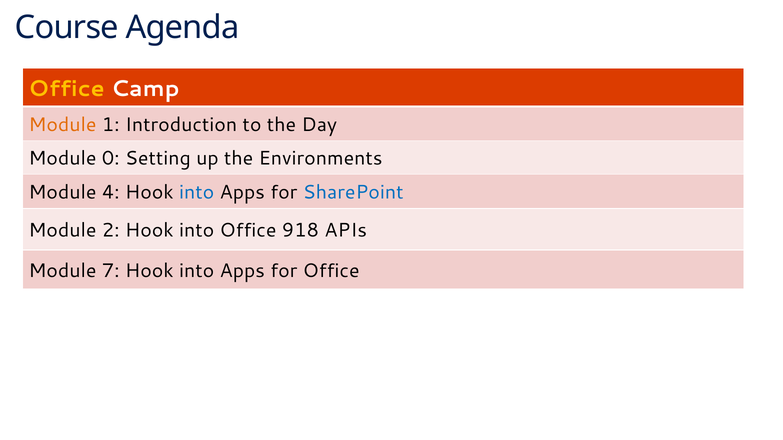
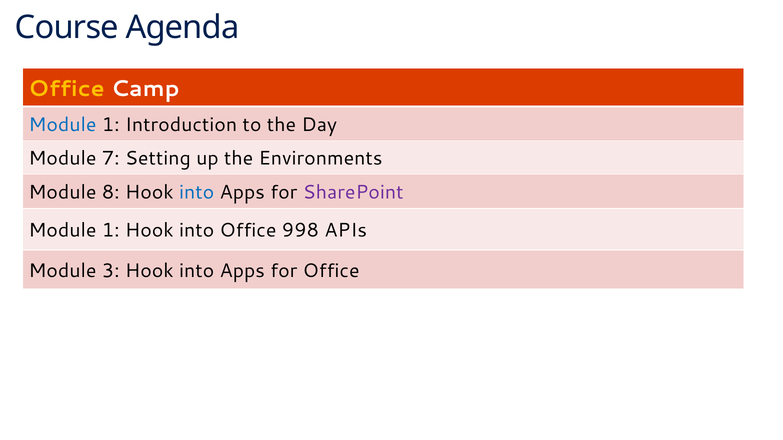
Module at (62, 125) colour: orange -> blue
0: 0 -> 7
4: 4 -> 8
SharePoint colour: blue -> purple
2 at (111, 231): 2 -> 1
918: 918 -> 998
7: 7 -> 3
